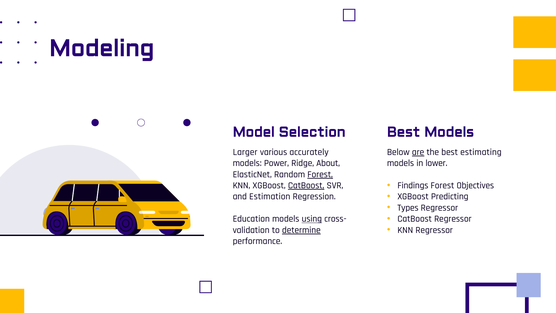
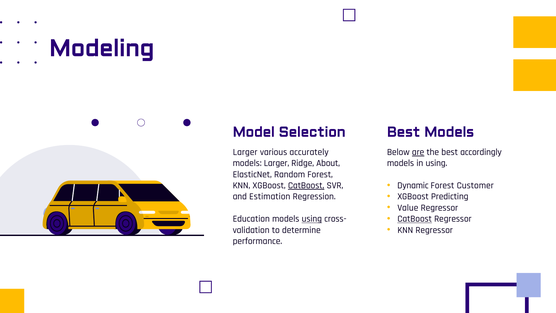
estimating: estimating -> accordingly
models Power: Power -> Larger
in lower: lower -> using
Forest at (320, 174) underline: present -> none
Findings: Findings -> Dynamic
Objectives: Objectives -> Customer
Types: Types -> Value
CatBoost at (415, 219) underline: none -> present
determine underline: present -> none
